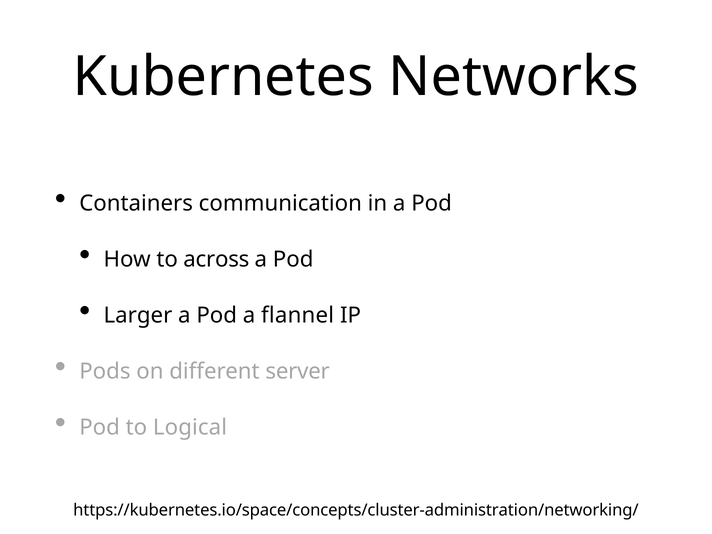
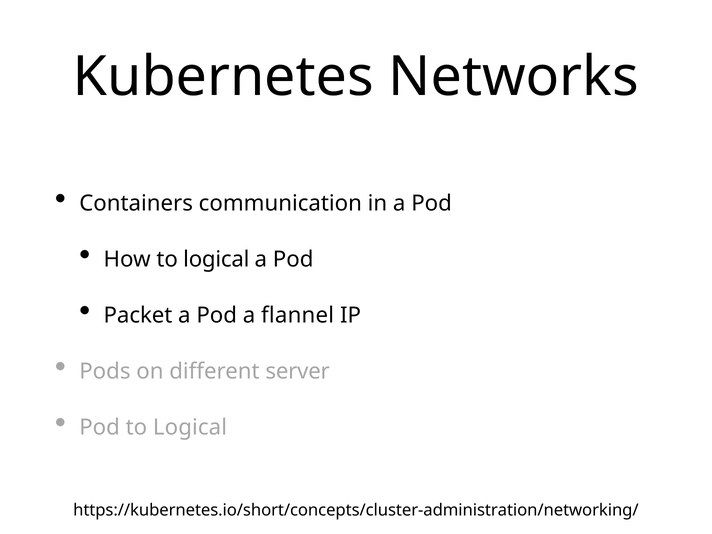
How to across: across -> logical
Larger: Larger -> Packet
https://kubernetes.io/space/concepts/cluster-administration/networking/: https://kubernetes.io/space/concepts/cluster-administration/networking/ -> https://kubernetes.io/short/concepts/cluster-administration/networking/
